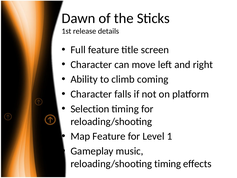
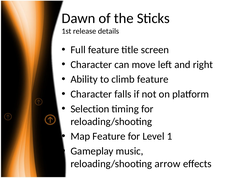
climb coming: coming -> feature
reloading/shooting timing: timing -> arrow
